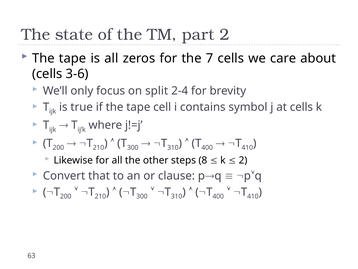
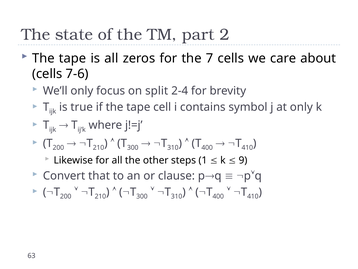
3-6: 3-6 -> 7-6
at cells: cells -> only
8: 8 -> 1
2 at (243, 160): 2 -> 9
